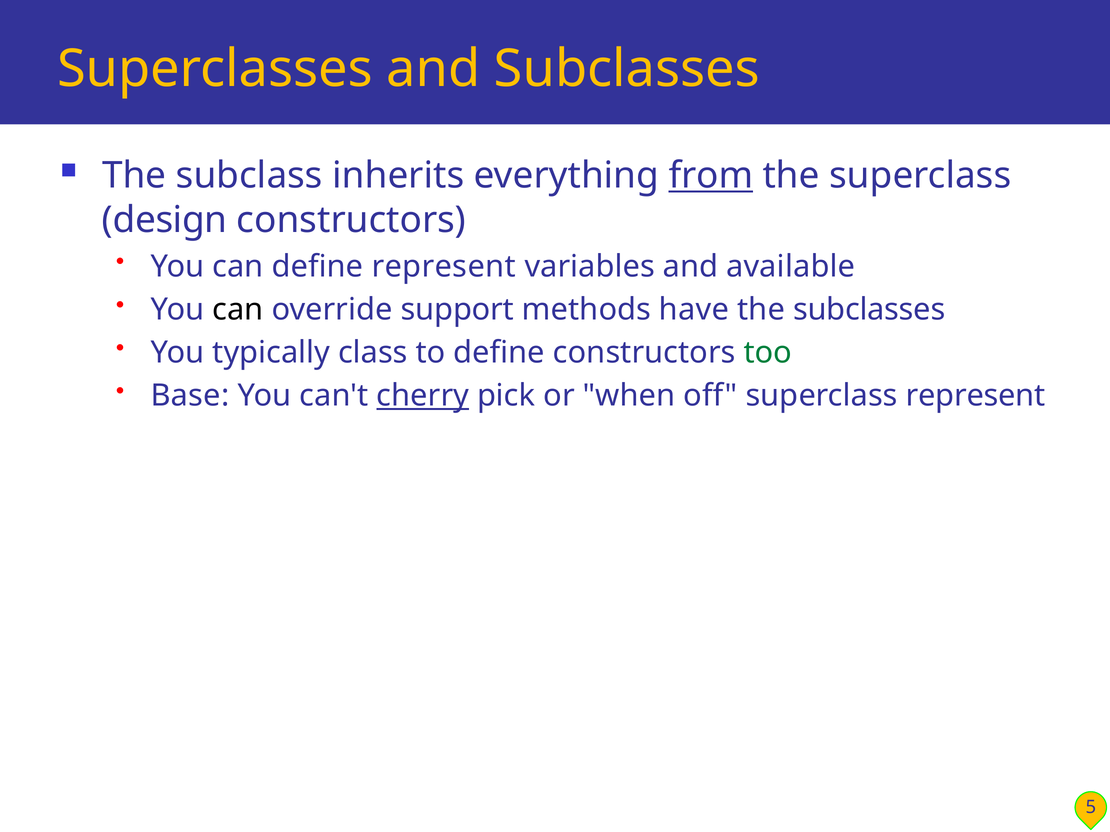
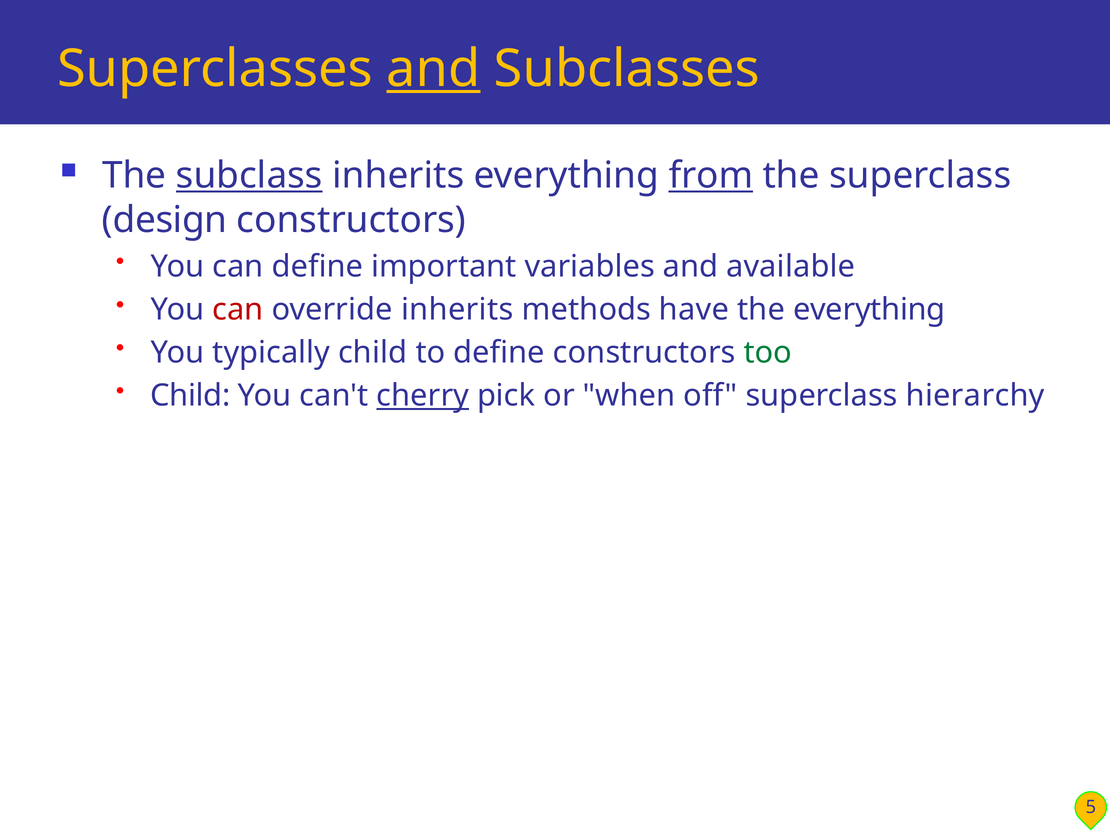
and at (433, 69) underline: none -> present
subclass underline: none -> present
define represent: represent -> important
can at (238, 310) colour: black -> red
override support: support -> inherits
the subclasses: subclasses -> everything
typically class: class -> child
Base at (190, 396): Base -> Child
superclass represent: represent -> hierarchy
